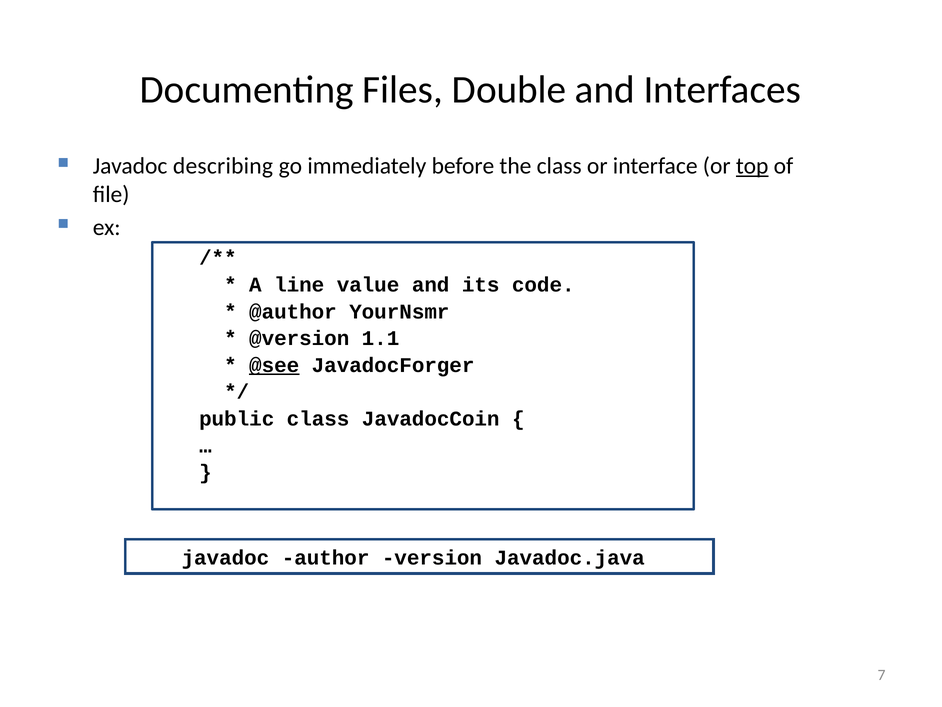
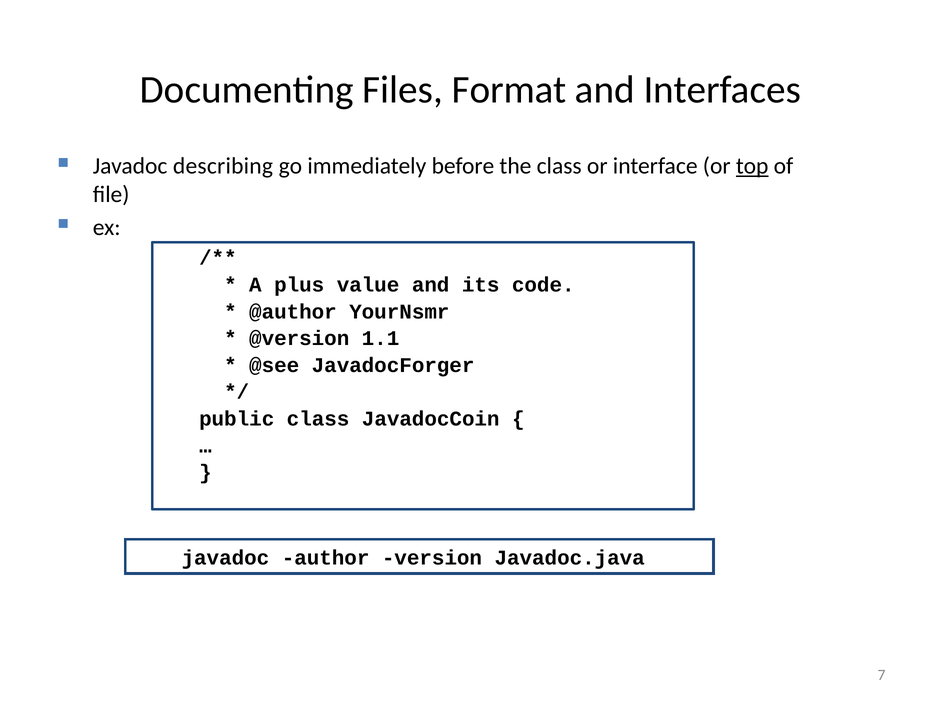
Double: Double -> Format
line: line -> plus
@see underline: present -> none
